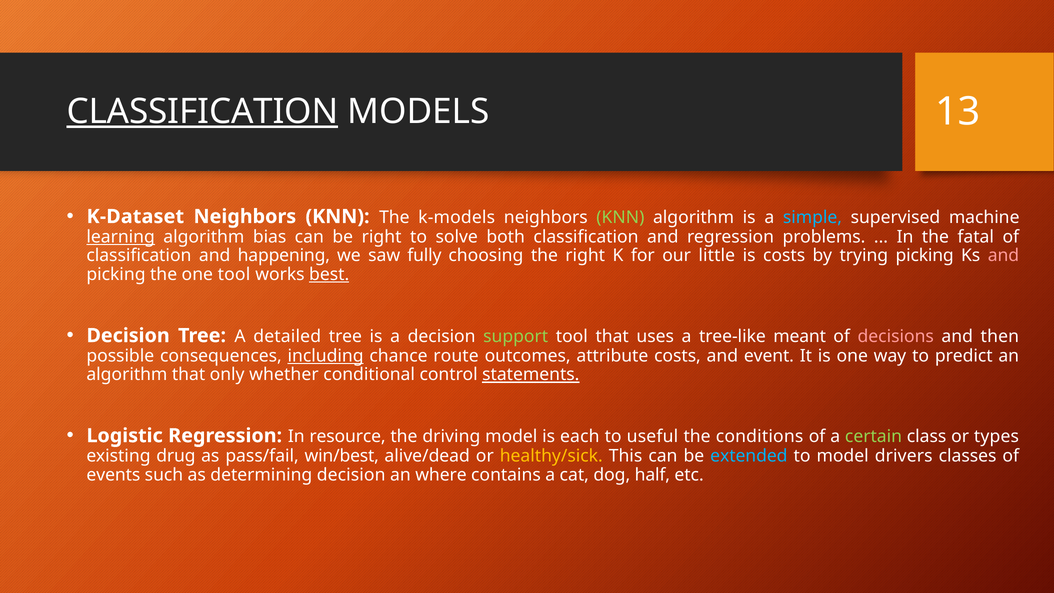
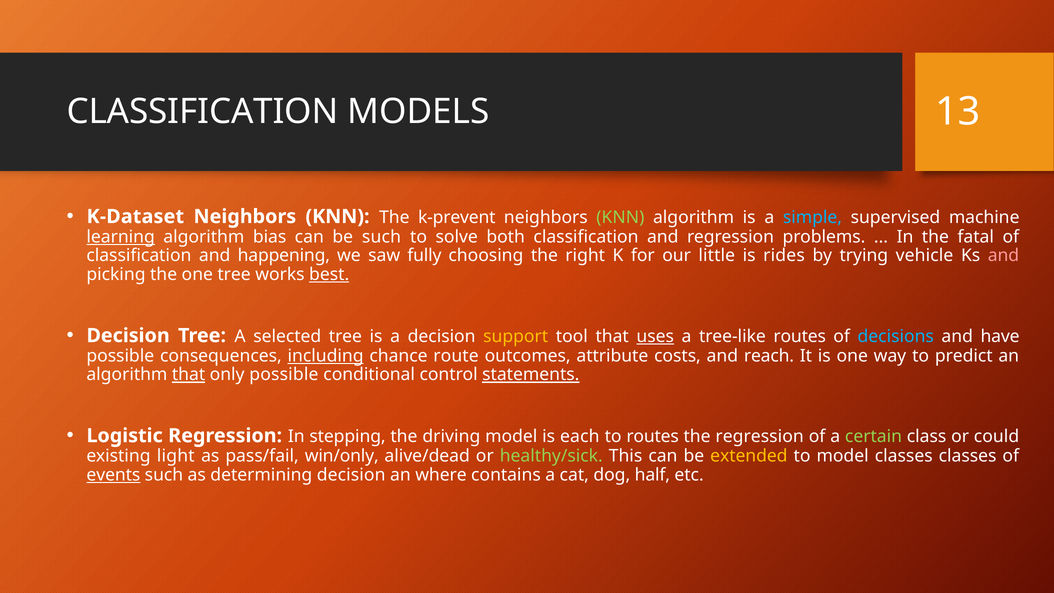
CLASSIFICATION at (203, 112) underline: present -> none
k-models: k-models -> k-prevent
be right: right -> such
is costs: costs -> rides
trying picking: picking -> vehicle
one tool: tool -> tree
detailed: detailed -> selected
support colour: light green -> yellow
uses underline: none -> present
tree-like meant: meant -> routes
decisions colour: pink -> light blue
then: then -> have
event: event -> reach
that at (189, 375) underline: none -> present
only whether: whether -> possible
resource: resource -> stepping
to useful: useful -> routes
the conditions: conditions -> regression
types: types -> could
drug: drug -> light
win/best: win/best -> win/only
healthy/sick colour: yellow -> light green
extended colour: light blue -> yellow
model drivers: drivers -> classes
events underline: none -> present
